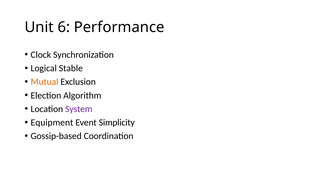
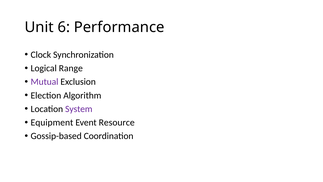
Stable: Stable -> Range
Mutual colour: orange -> purple
Simplicity: Simplicity -> Resource
